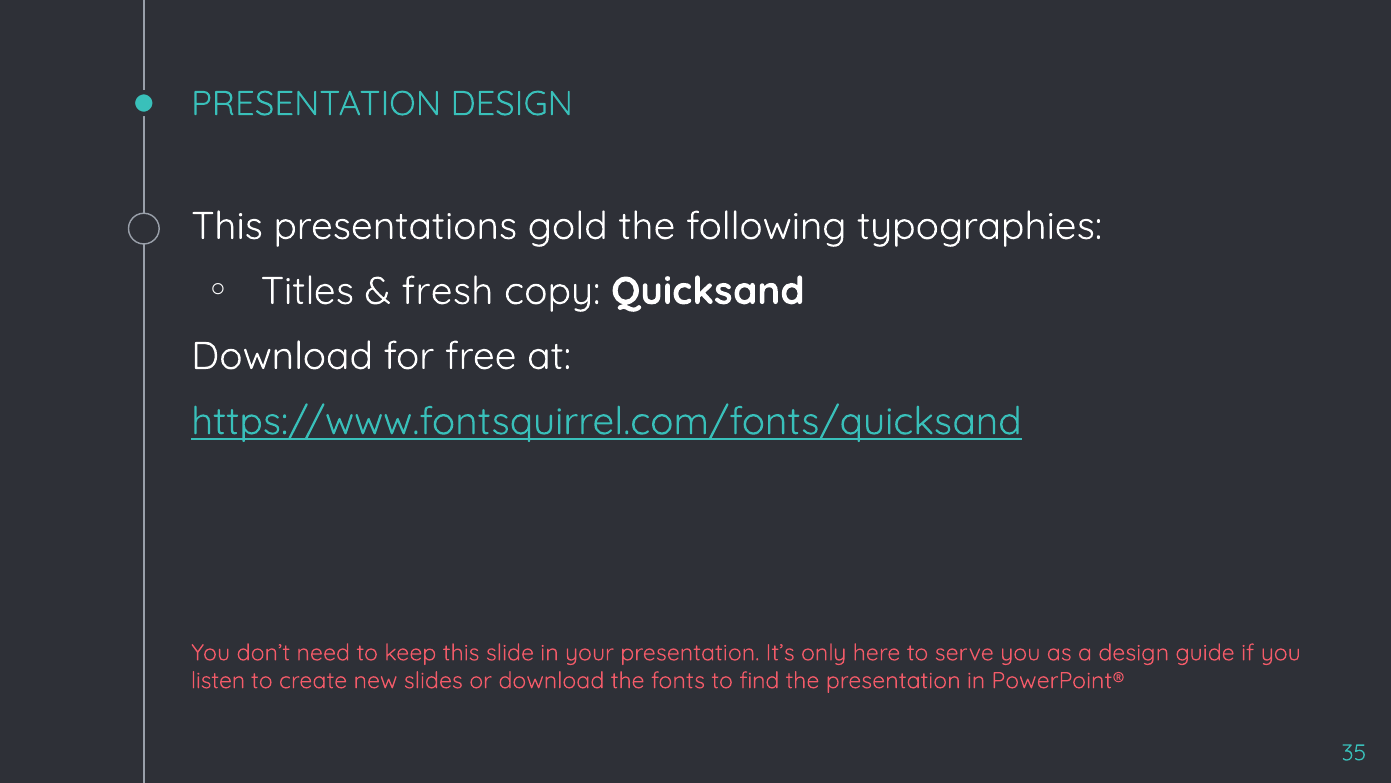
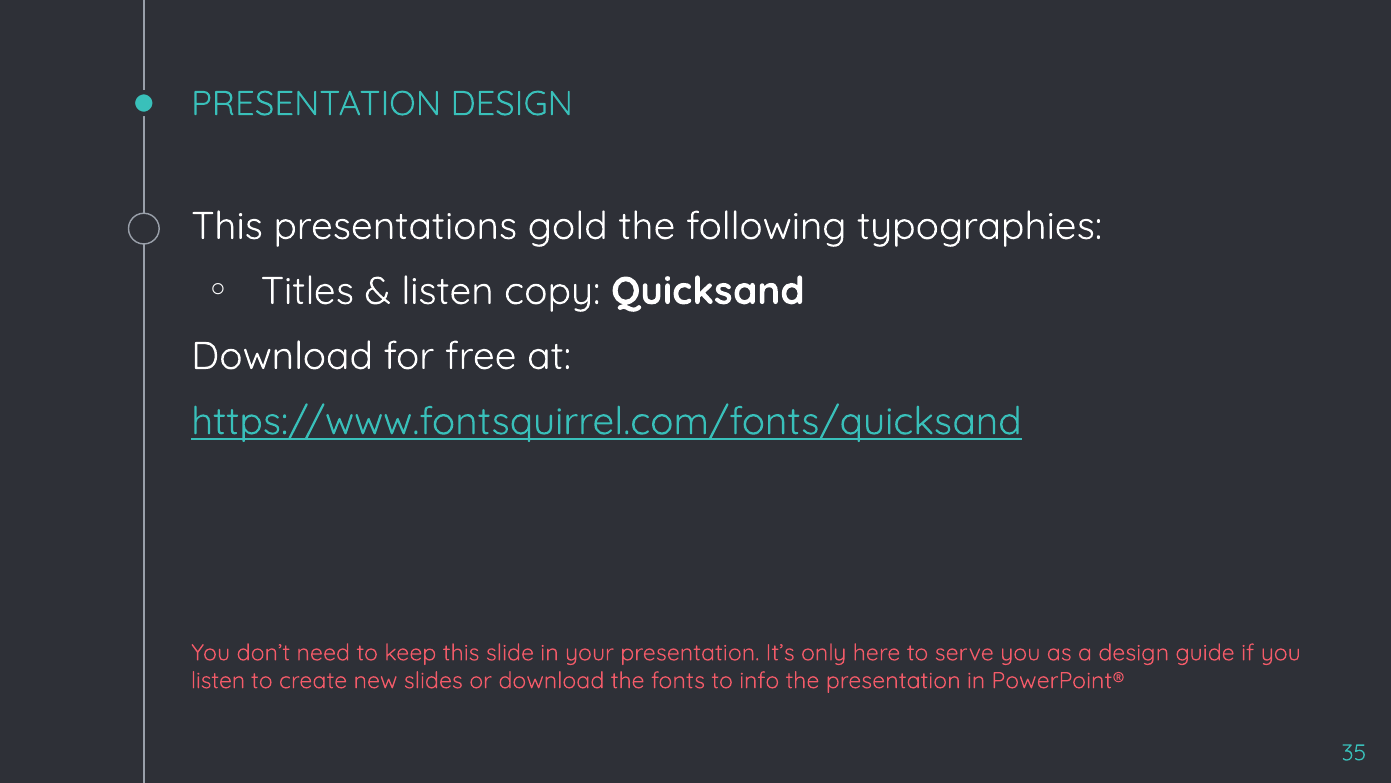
fresh at (447, 291): fresh -> listen
find: find -> info
